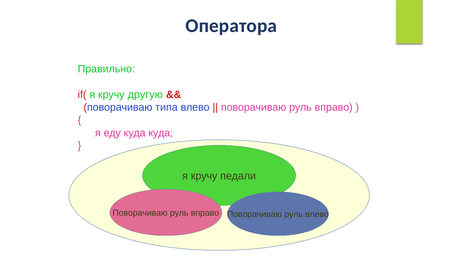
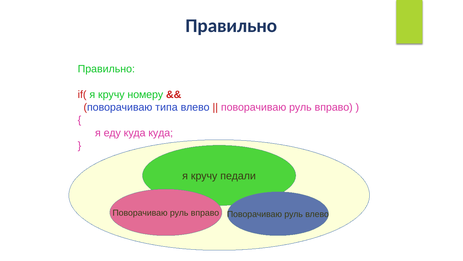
Оператора at (231, 26): Оператора -> Правильно
другую: другую -> номеру
